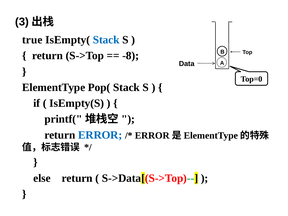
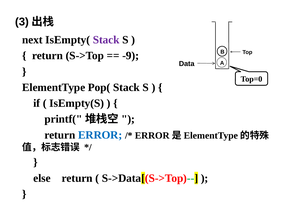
true: true -> next
Stack at (106, 40) colour: blue -> purple
-8: -8 -> -9
